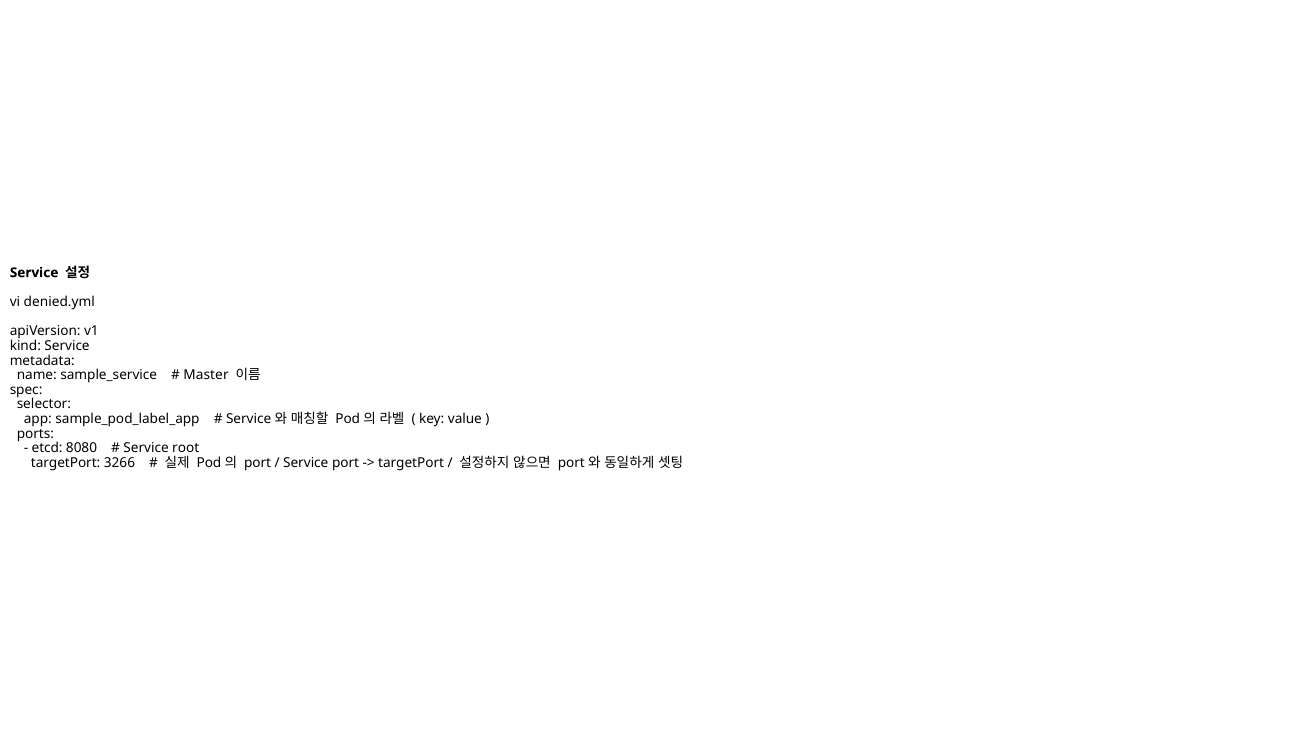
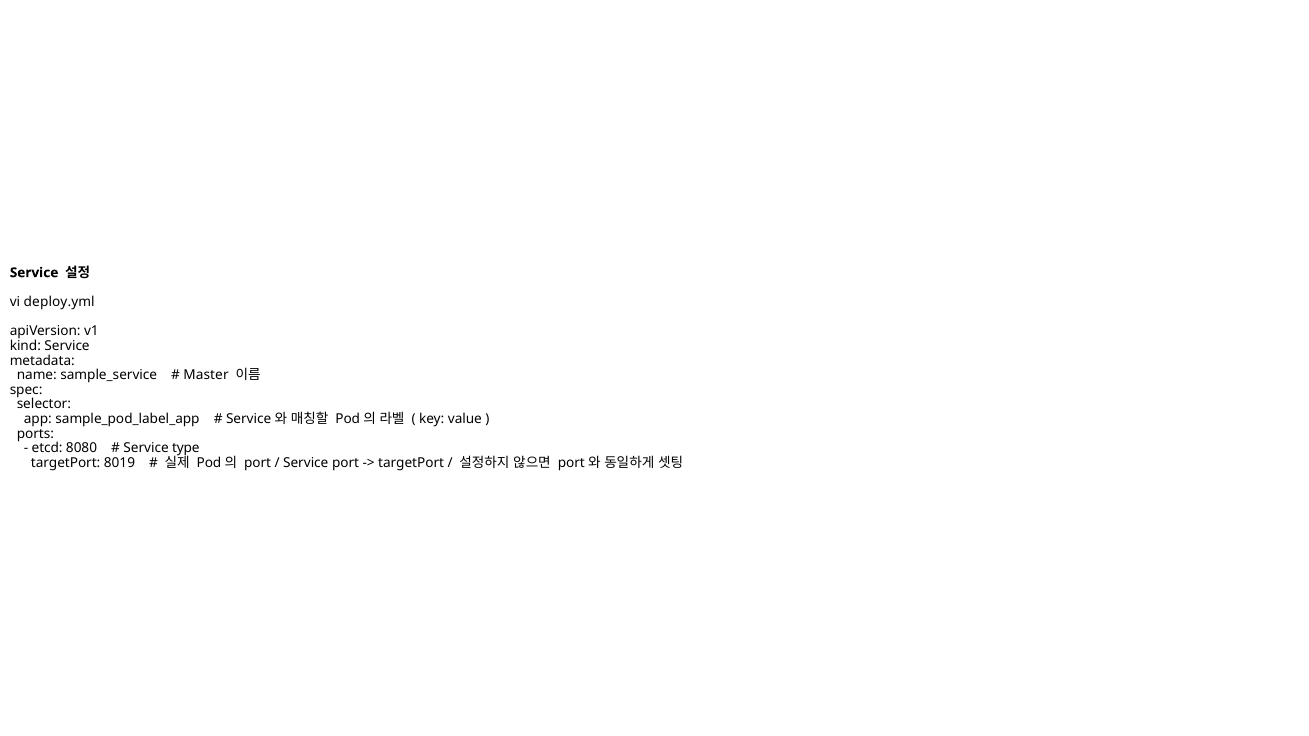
denied.yml: denied.yml -> deploy.yml
root: root -> type
3266: 3266 -> 8019
